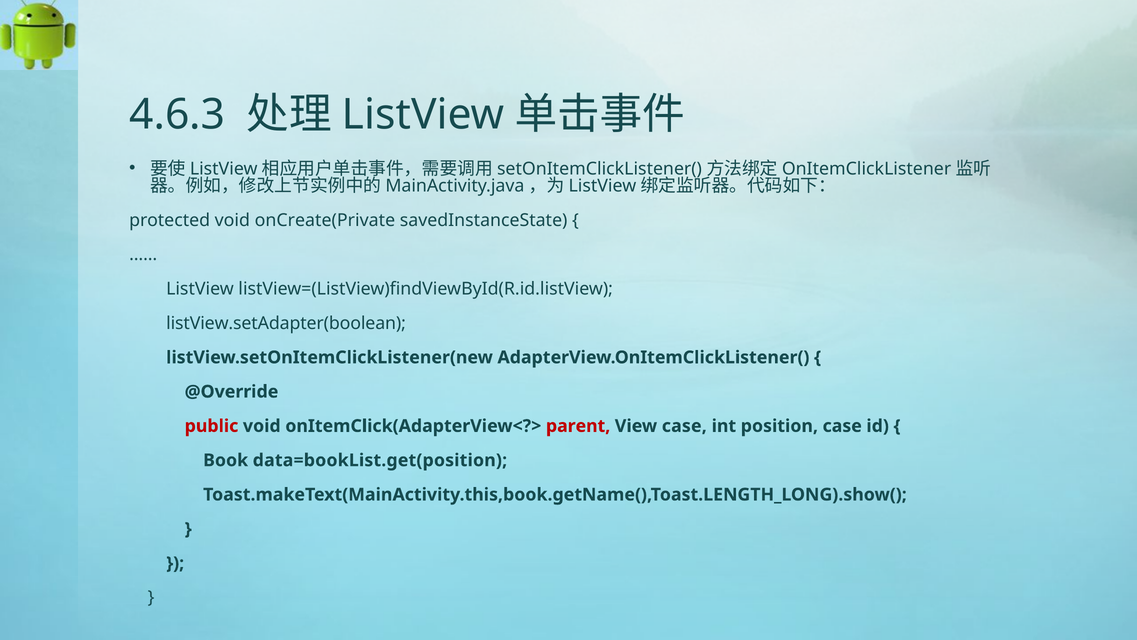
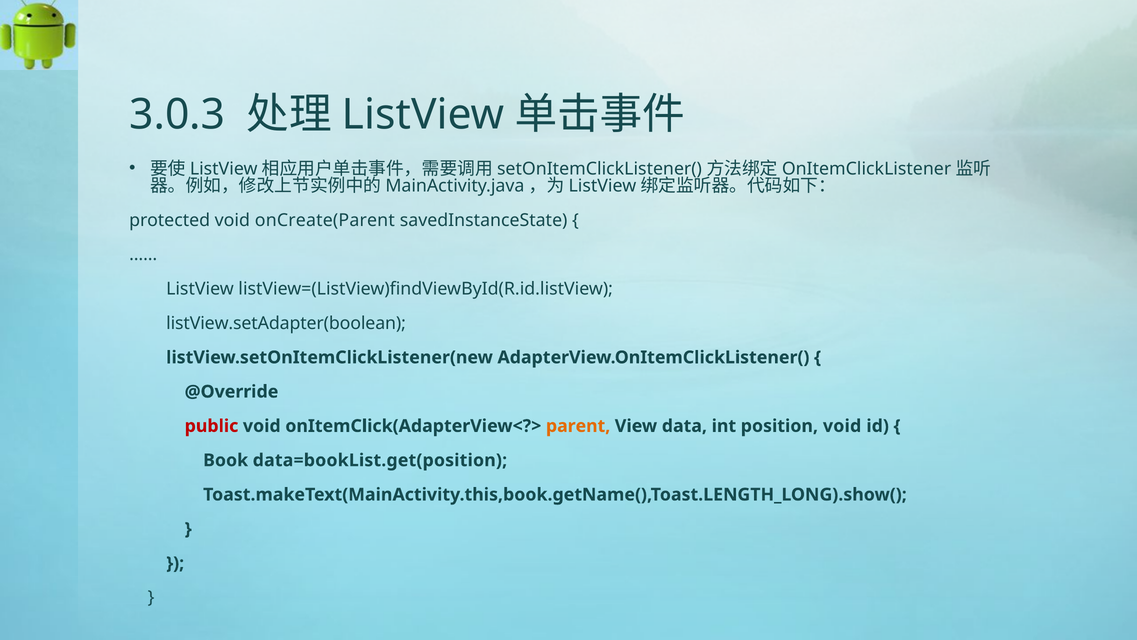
4.6.3: 4.6.3 -> 3.0.3
onCreate(Private: onCreate(Private -> onCreate(Parent
parent colour: red -> orange
View case: case -> data
position case: case -> void
